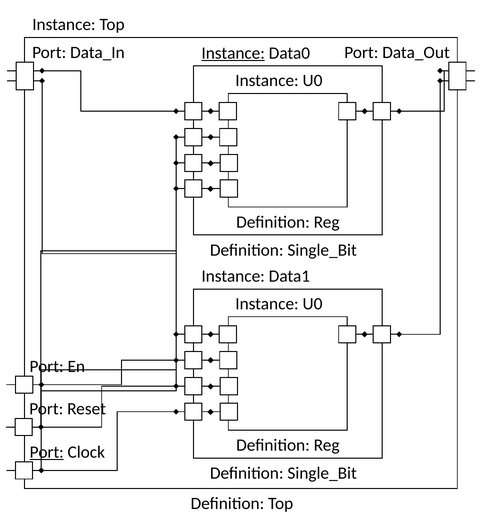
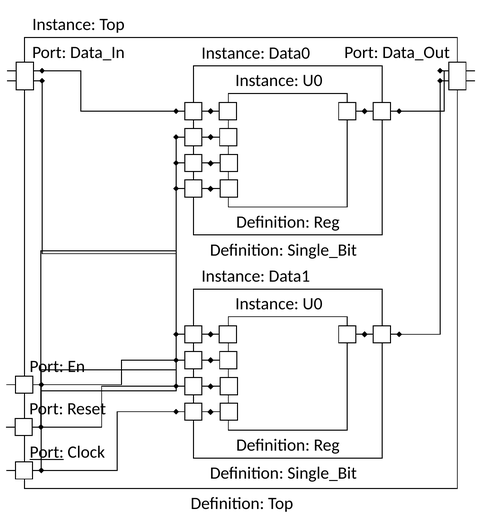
Instance at (233, 53) underline: present -> none
